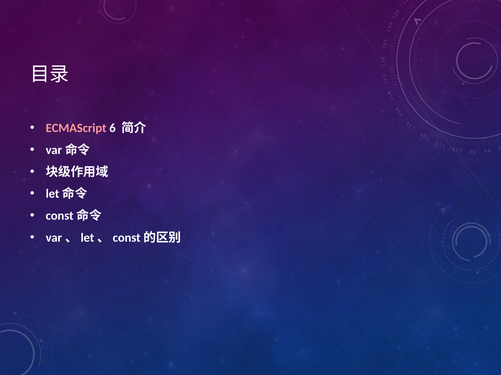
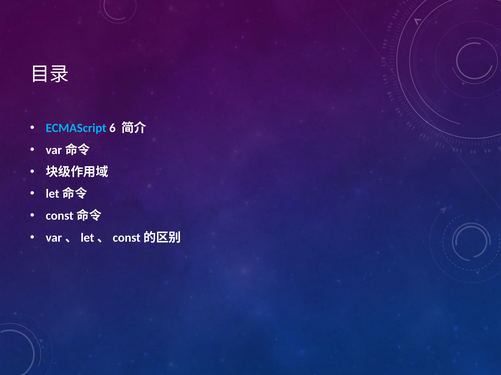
ECMAScript colour: pink -> light blue
